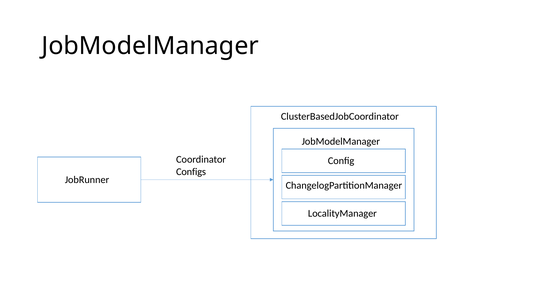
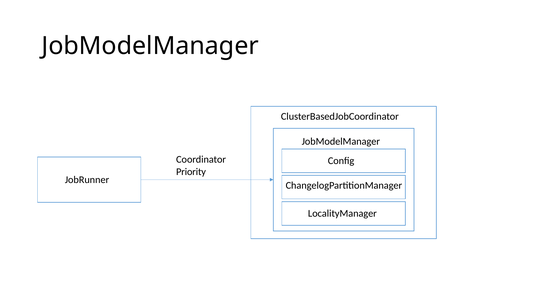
Configs: Configs -> Priority
